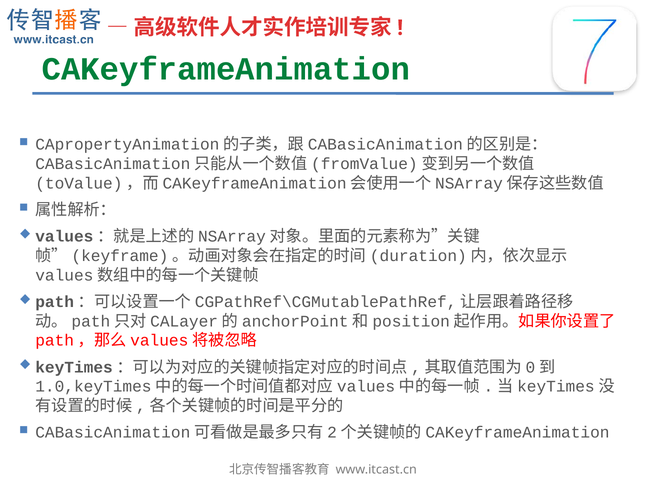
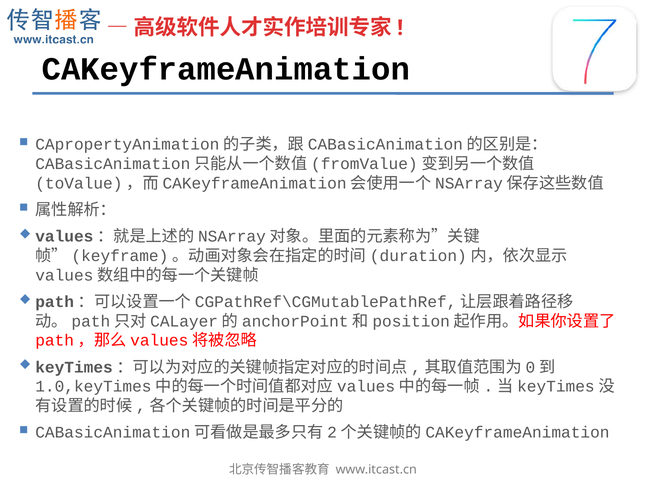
CAKeyframeAnimation colour: green -> black
